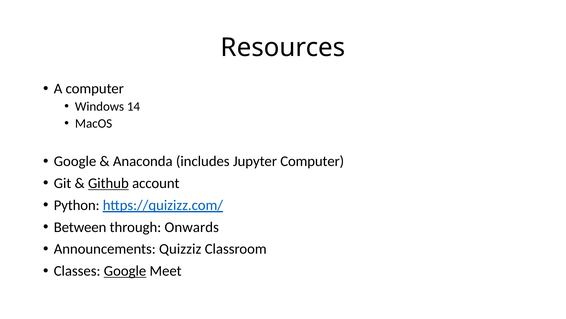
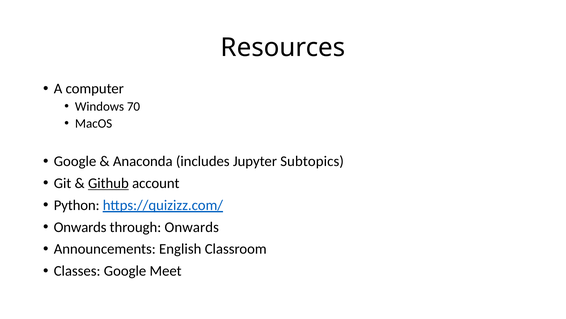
14: 14 -> 70
Jupyter Computer: Computer -> Subtopics
Between at (80, 227): Between -> Onwards
Quizziz: Quizziz -> English
Google at (125, 270) underline: present -> none
